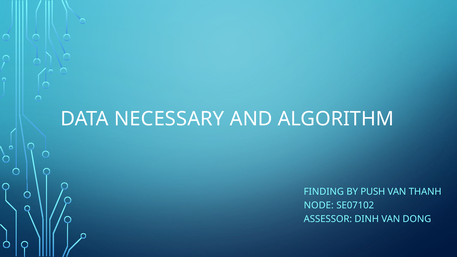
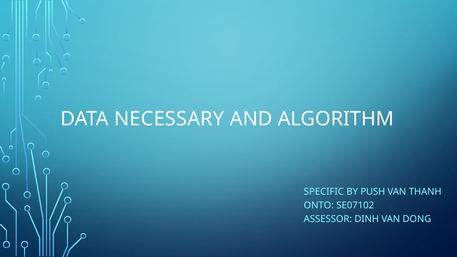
FINDING: FINDING -> SPECIFIC
NODE: NODE -> ONTO
